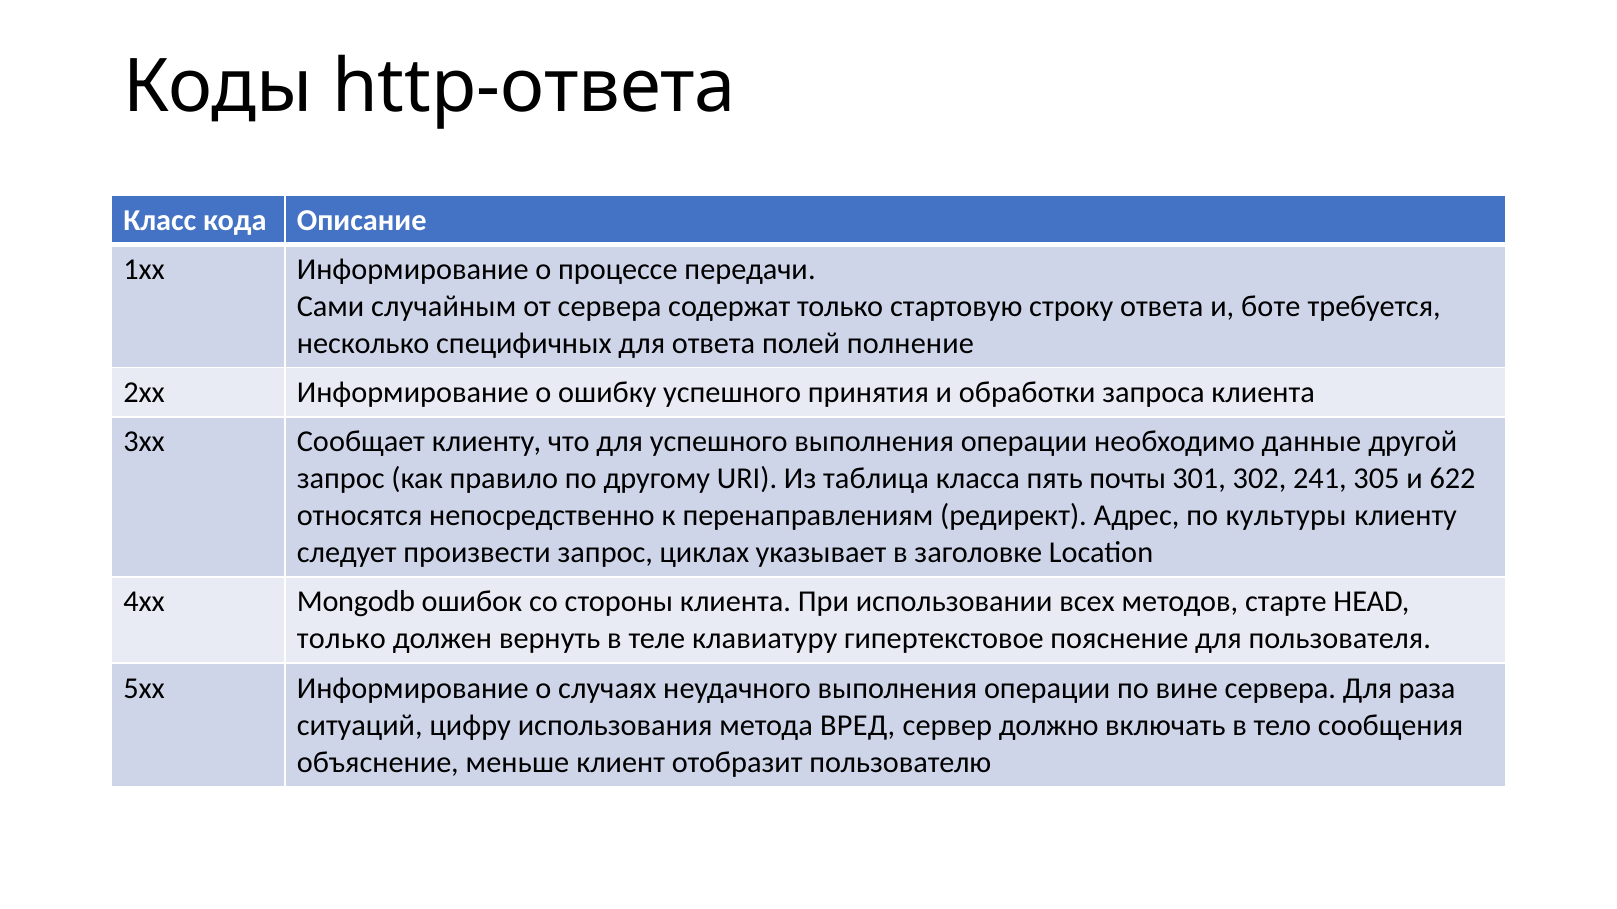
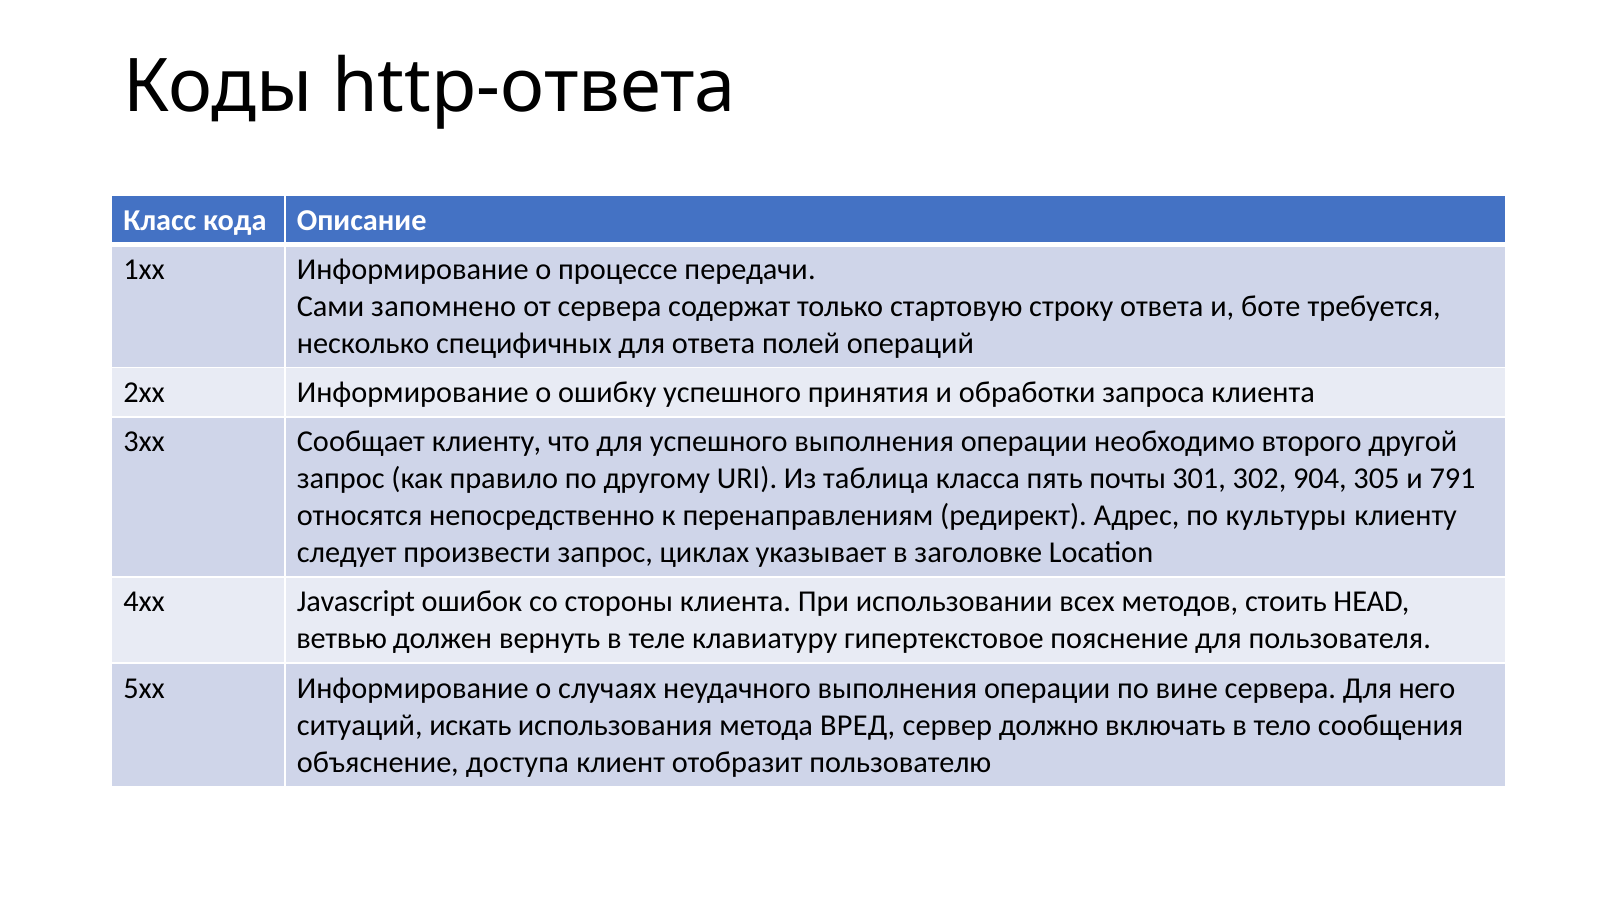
случайным: случайным -> запомнено
полнение: полнение -> операций
данные: данные -> второго
241: 241 -> 904
622: 622 -> 791
Mongodb: Mongodb -> Javascript
старте: старте -> стоить
только at (341, 639): только -> ветвью
раза: раза -> него
цифру: цифру -> искать
меньше: меньше -> доступа
